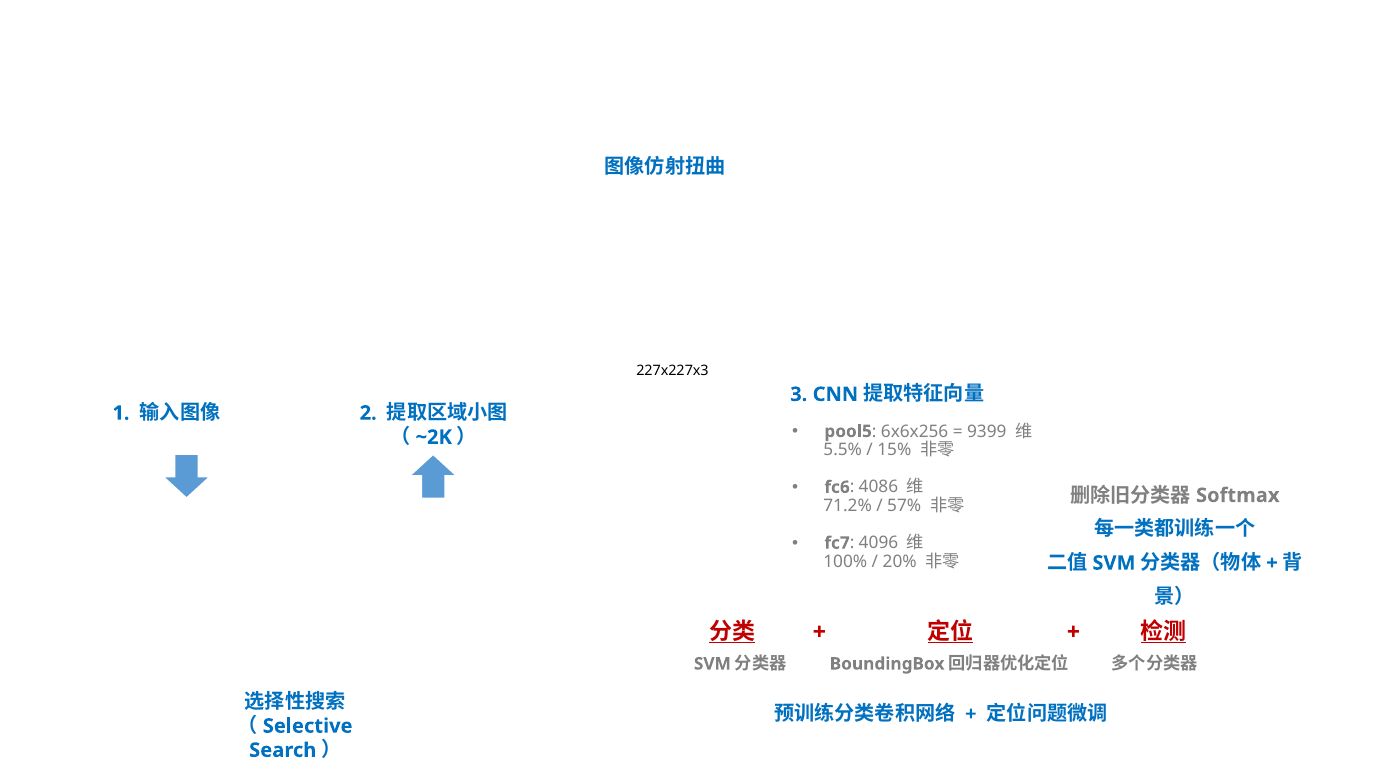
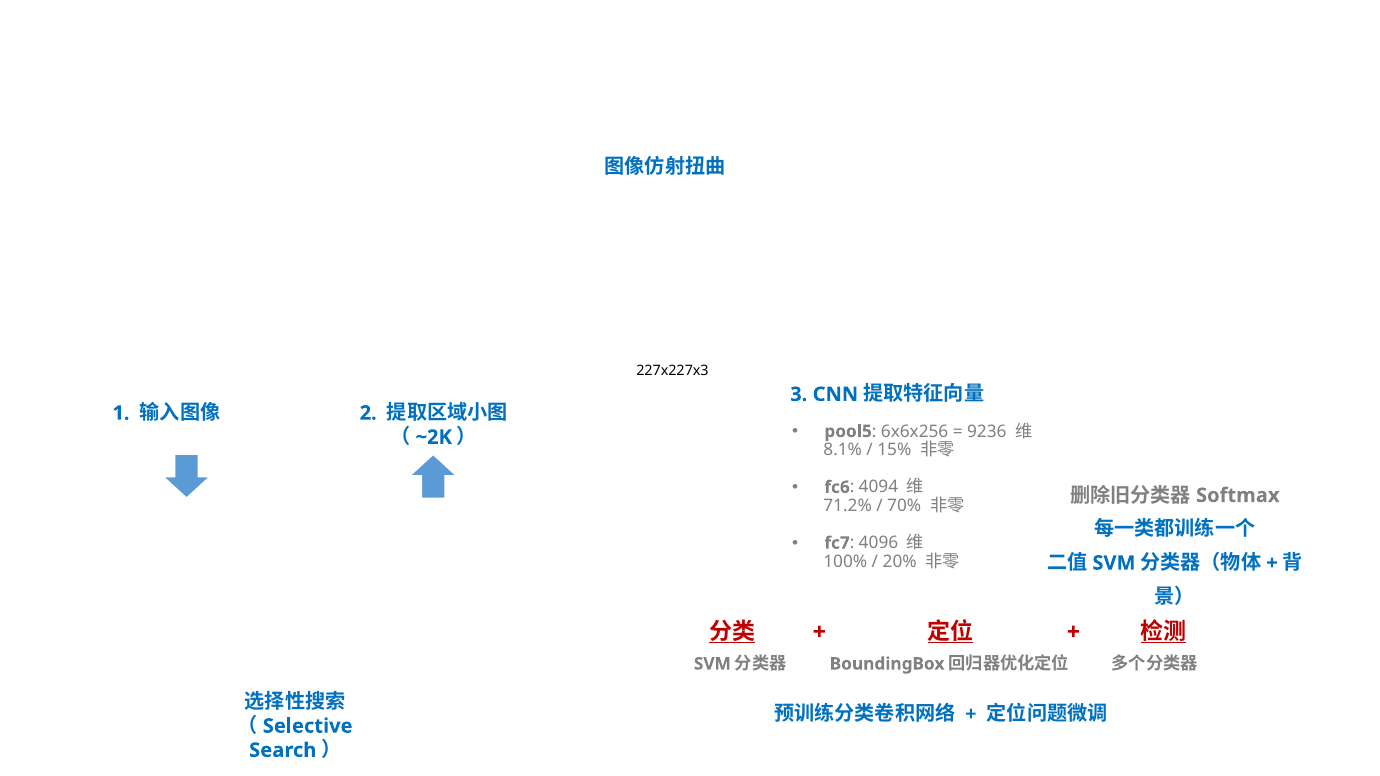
9399: 9399 -> 9236
5.5%: 5.5% -> 8.1%
4086: 4086 -> 4094
57%: 57% -> 70%
